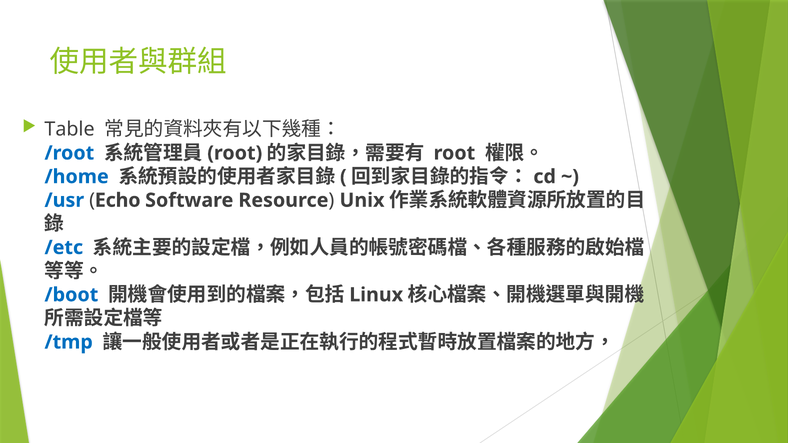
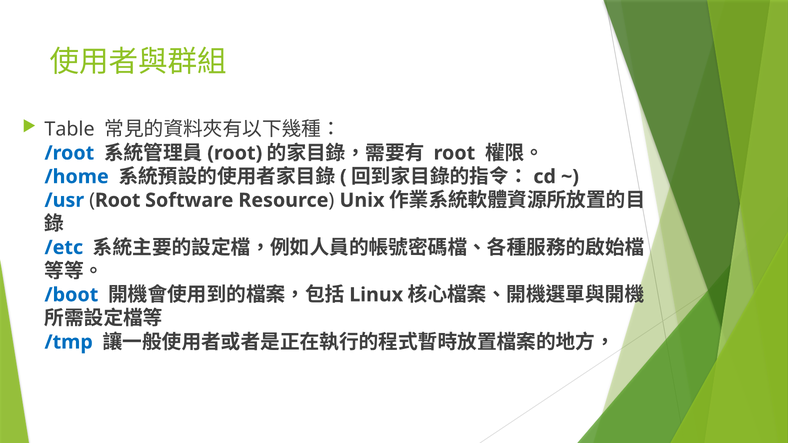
Echo at (118, 200): Echo -> Root
